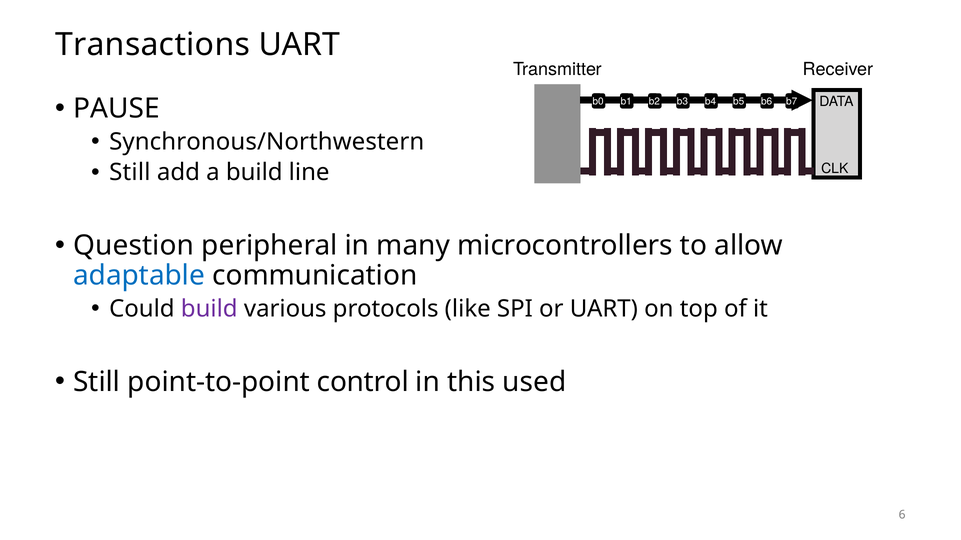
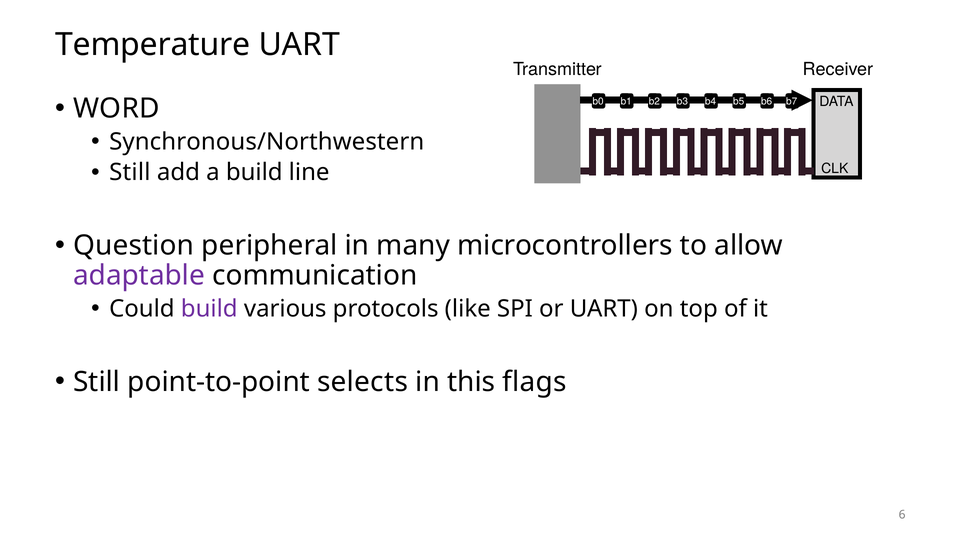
Transactions: Transactions -> Temperature
PAUSE: PAUSE -> WORD
adaptable colour: blue -> purple
control: control -> selects
used: used -> flags
